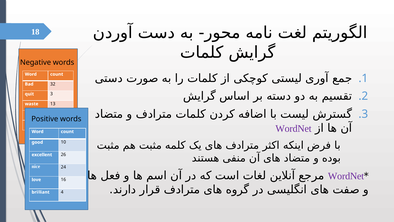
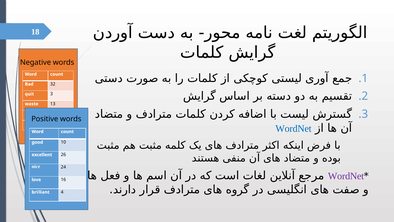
WordNet at (293, 128) colour: purple -> blue
